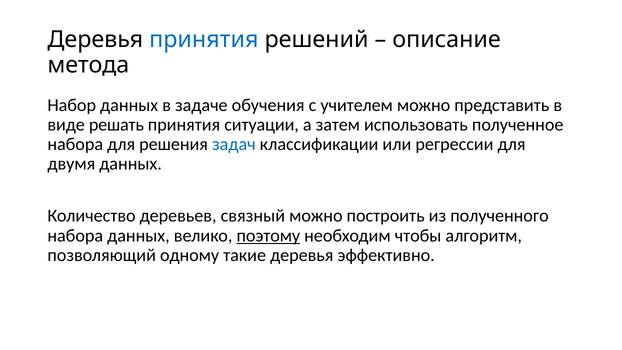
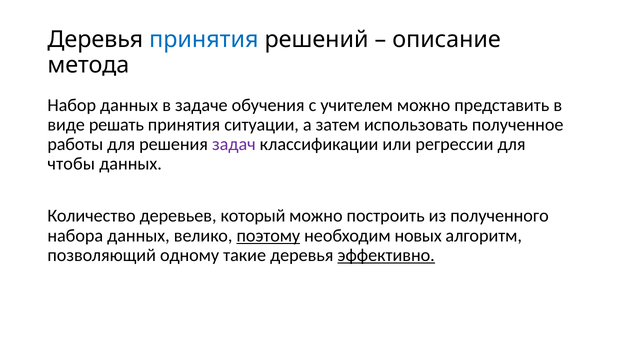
набора at (75, 144): набора -> работы
задач colour: blue -> purple
двумя: двумя -> чтобы
связный: связный -> который
чтобы: чтобы -> новых
эффективно underline: none -> present
